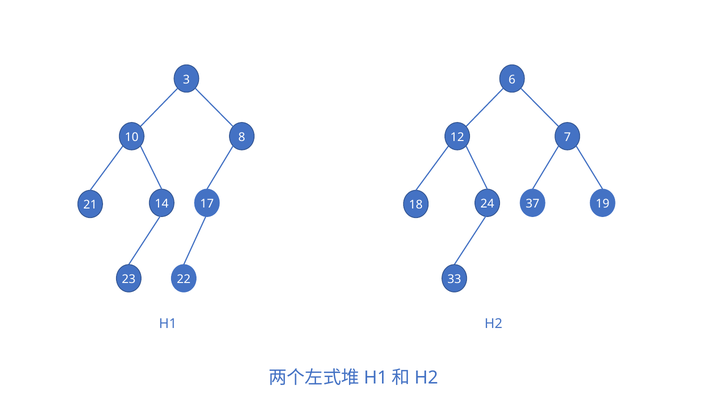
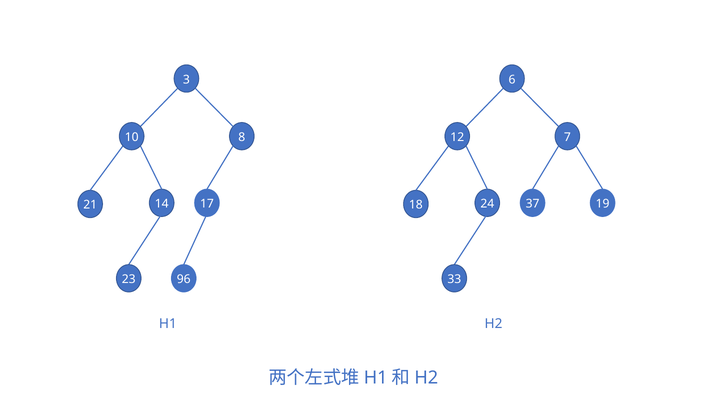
22: 22 -> 96
